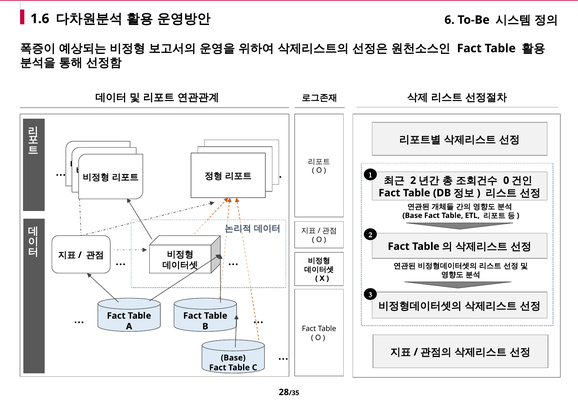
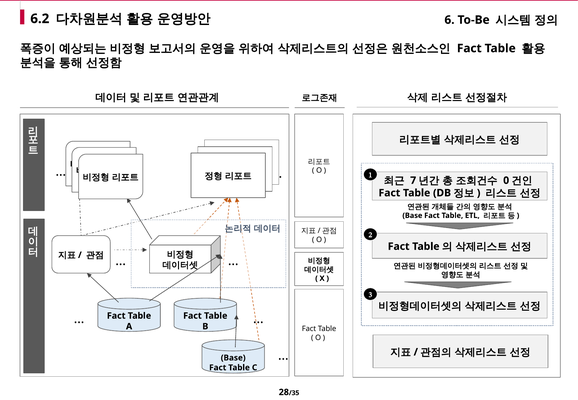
1.6: 1.6 -> 6.2
2 at (413, 181): 2 -> 7
